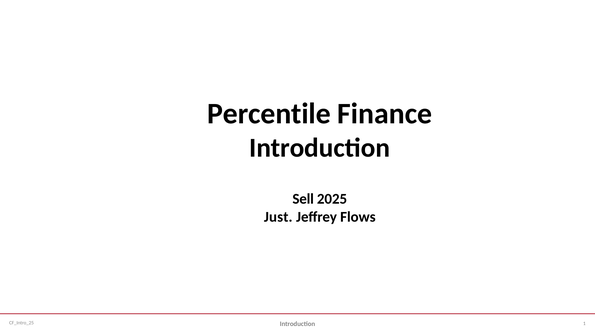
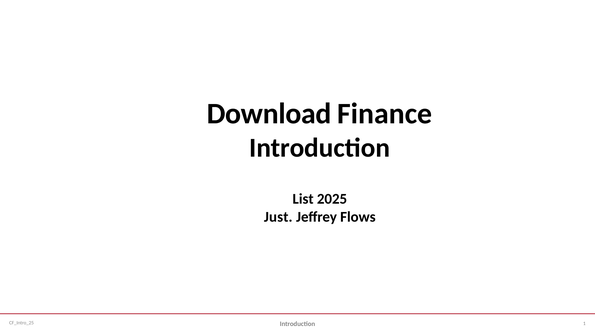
Percentile: Percentile -> Download
Sell: Sell -> List
